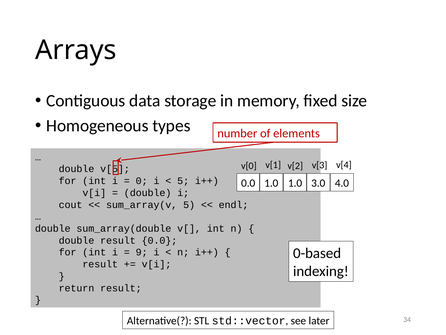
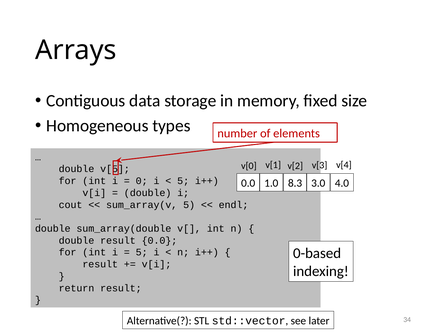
1.0 1.0: 1.0 -> 8.3
9 at (142, 252): 9 -> 5
